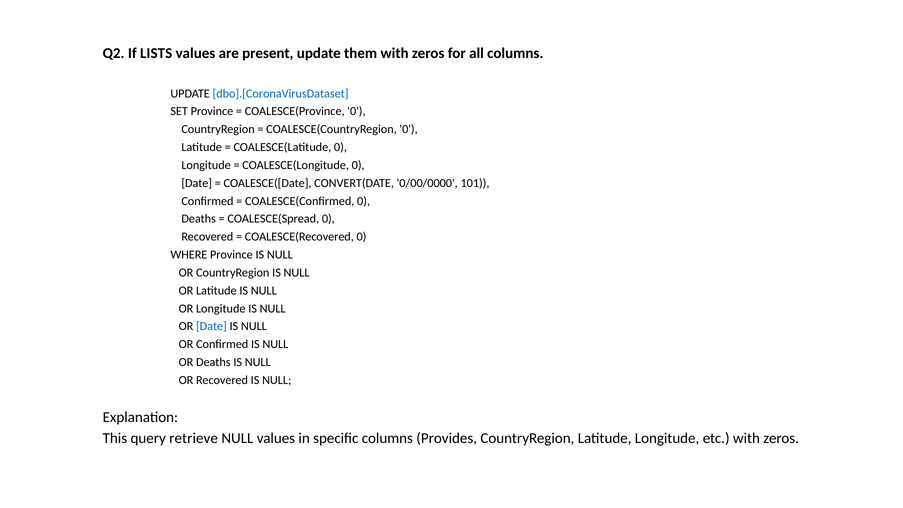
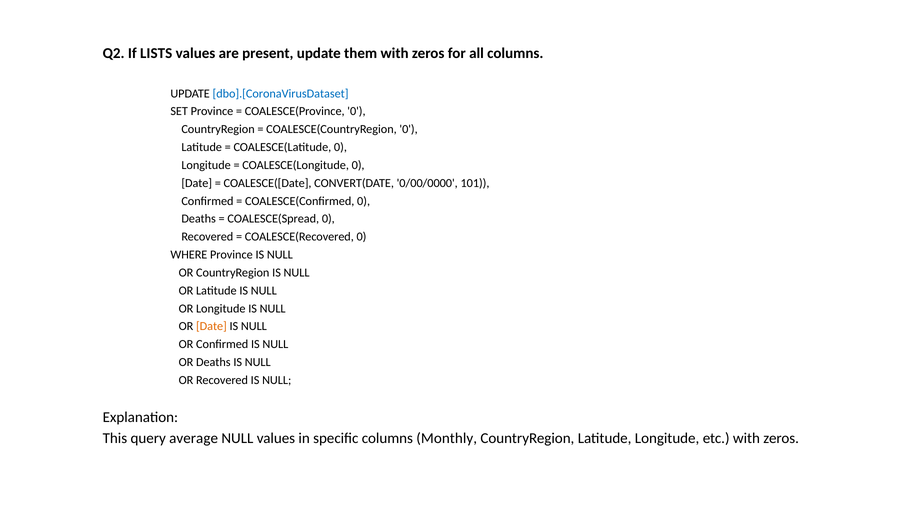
Date at (211, 326) colour: blue -> orange
retrieve: retrieve -> average
Provides: Provides -> Monthly
